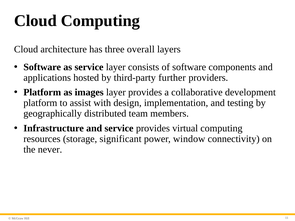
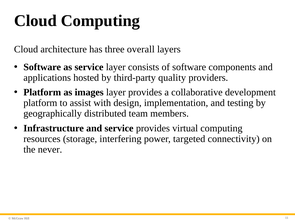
further: further -> quality
significant: significant -> interfering
window: window -> targeted
